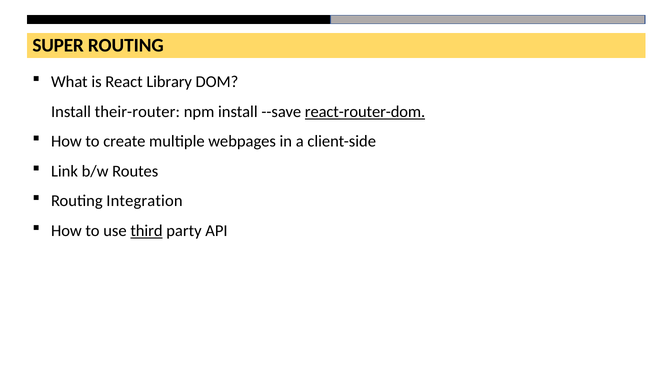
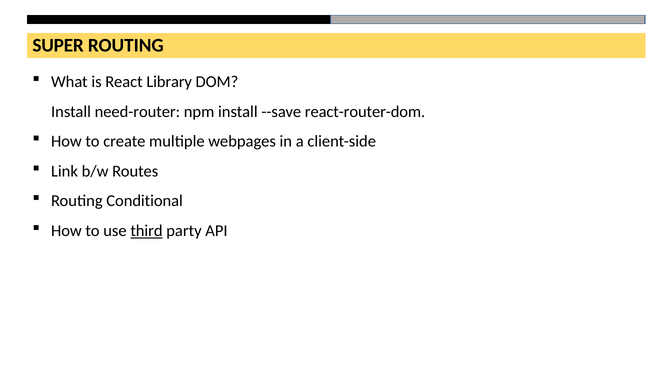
their-router: their-router -> need-router
react-router-dom underline: present -> none
Integration: Integration -> Conditional
